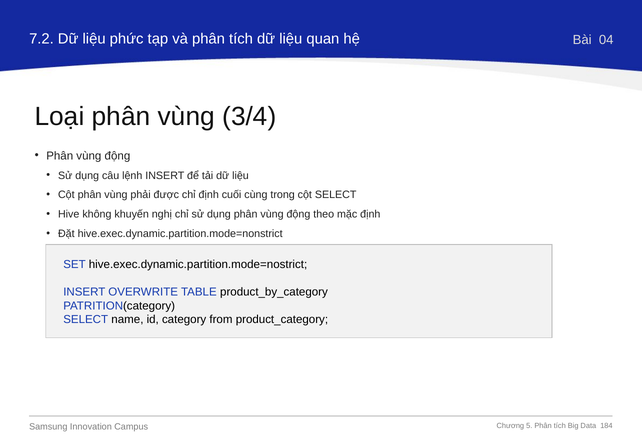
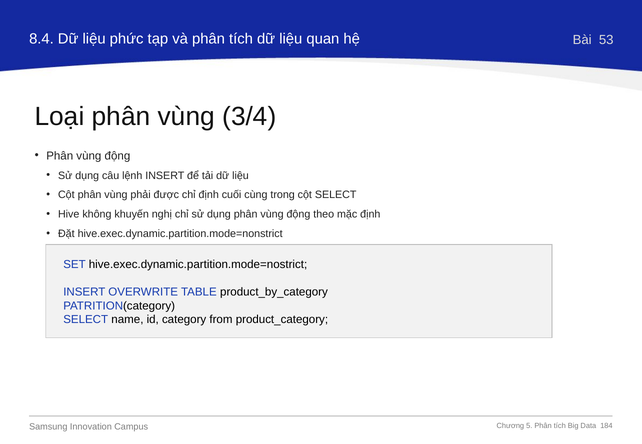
7.2: 7.2 -> 8.4
04: 04 -> 53
